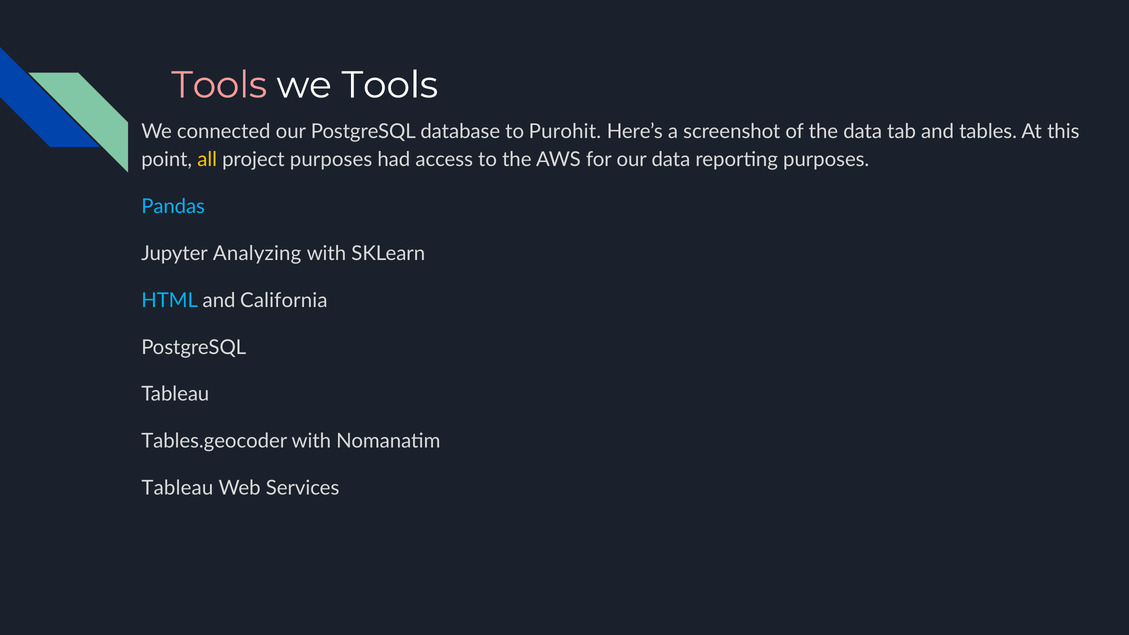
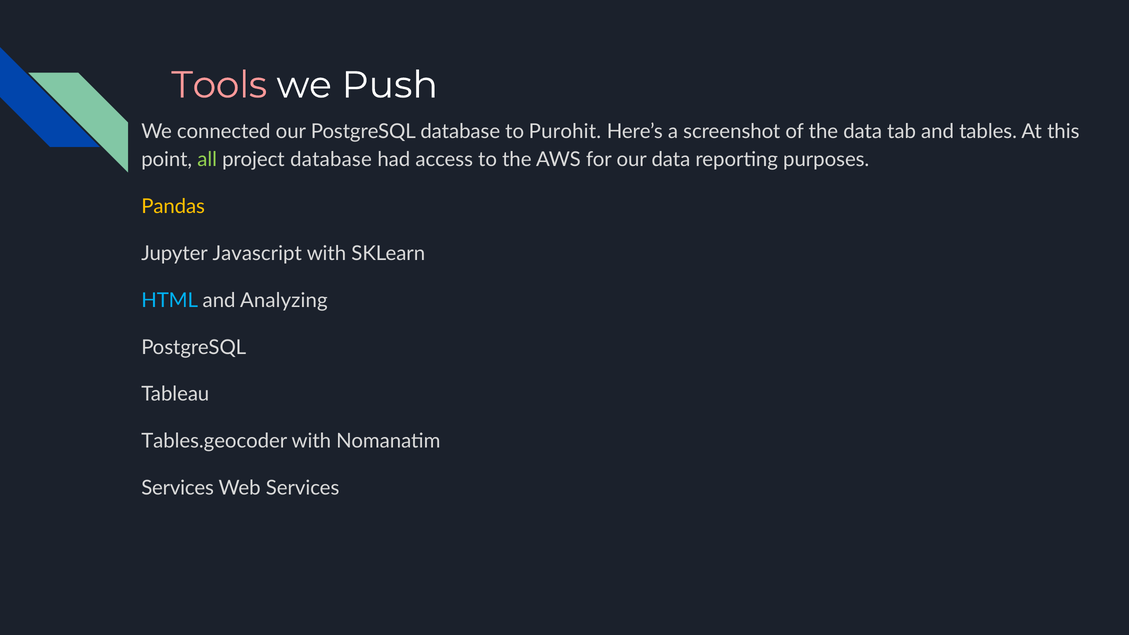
we Tools: Tools -> Push
all colour: yellow -> light green
project purposes: purposes -> database
Pandas colour: light blue -> yellow
Analyzing: Analyzing -> Javascript
California: California -> Analyzing
Tableau at (177, 488): Tableau -> Services
